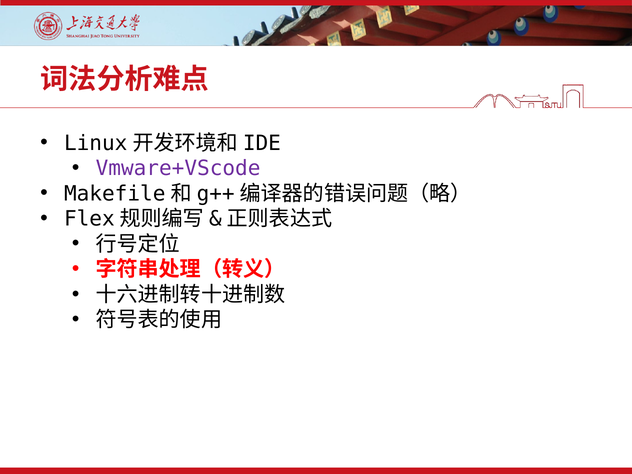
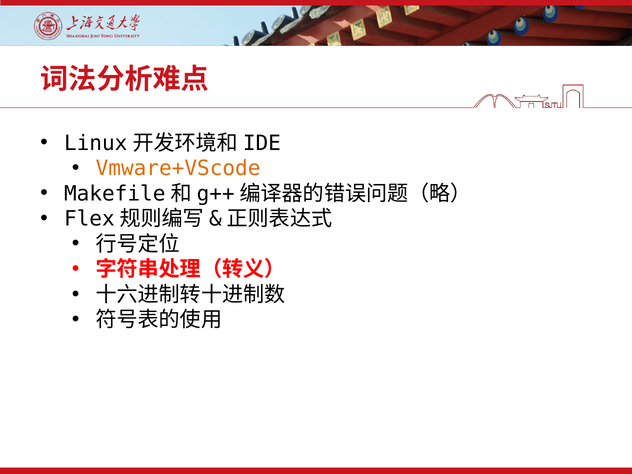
Vmware+VScode colour: purple -> orange
